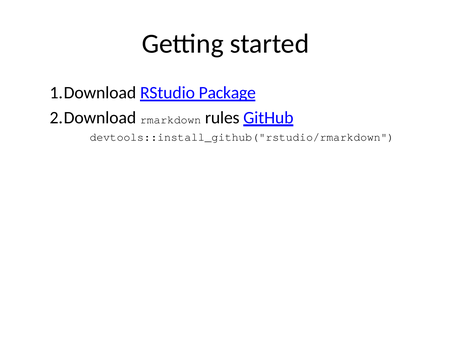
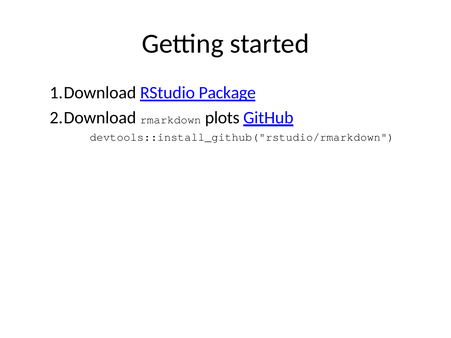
rules: rules -> plots
